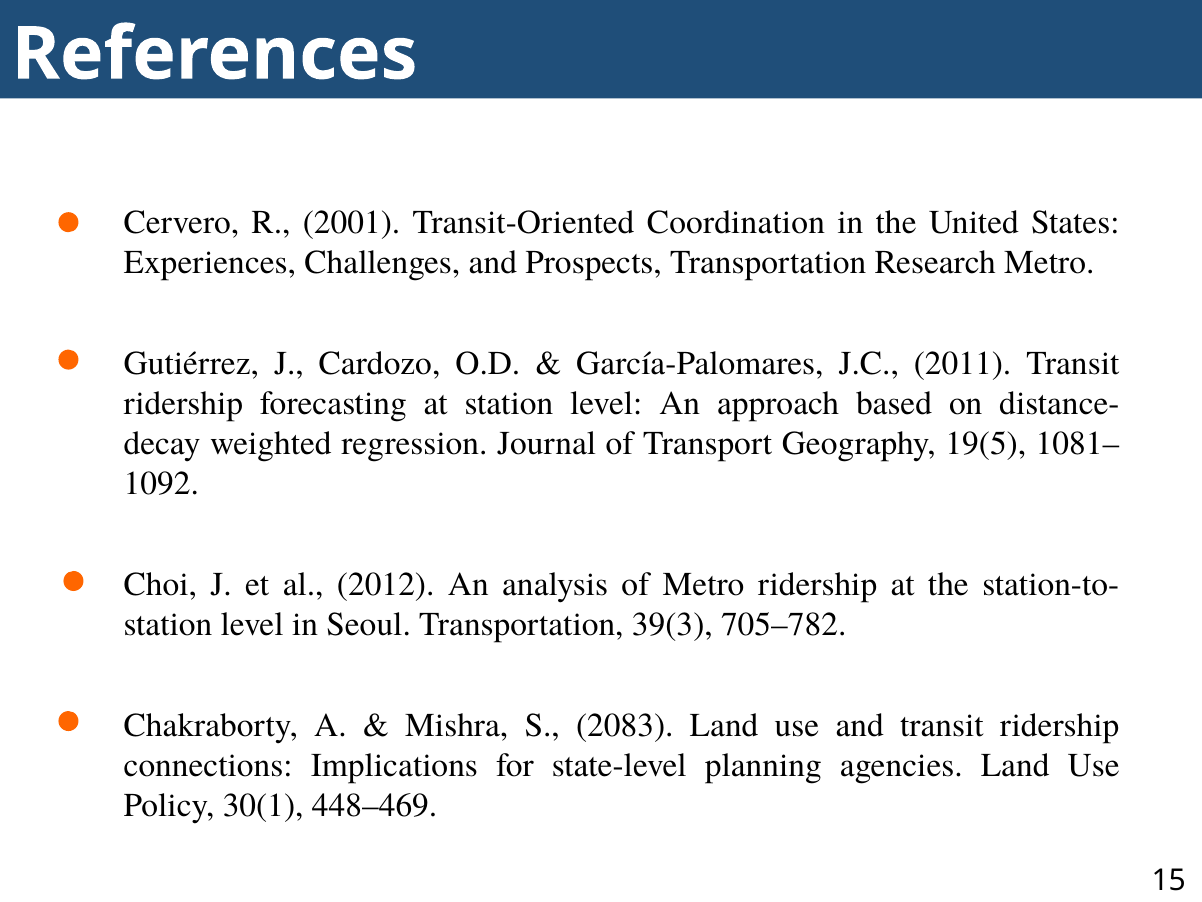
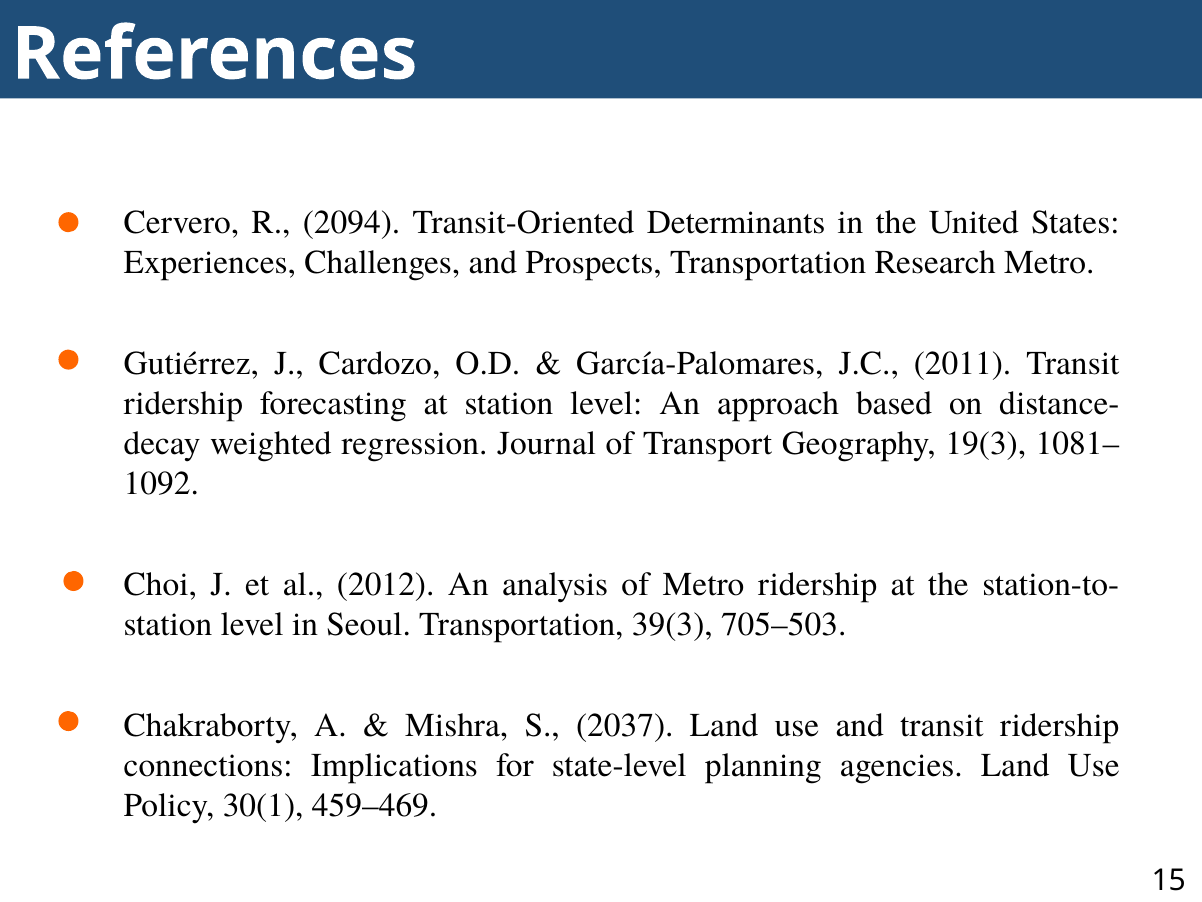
2001: 2001 -> 2094
Coordination: Coordination -> Determinants
19(5: 19(5 -> 19(3
705–782: 705–782 -> 705–503
2083: 2083 -> 2037
448–469: 448–469 -> 459–469
